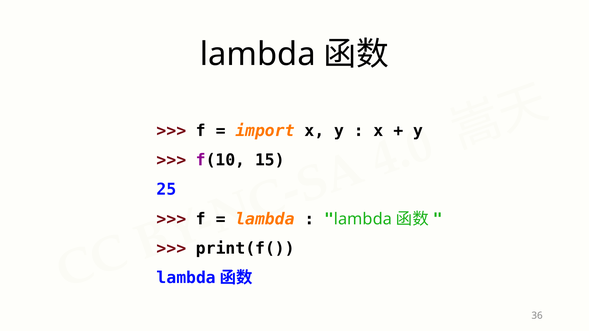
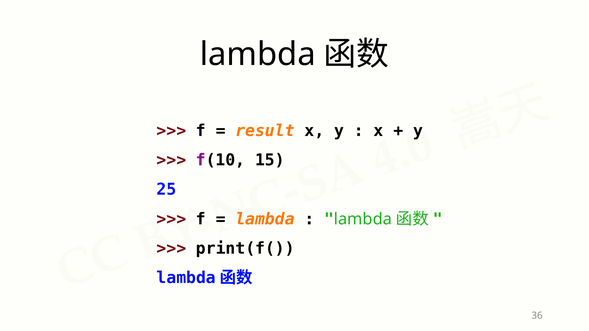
import: import -> result
